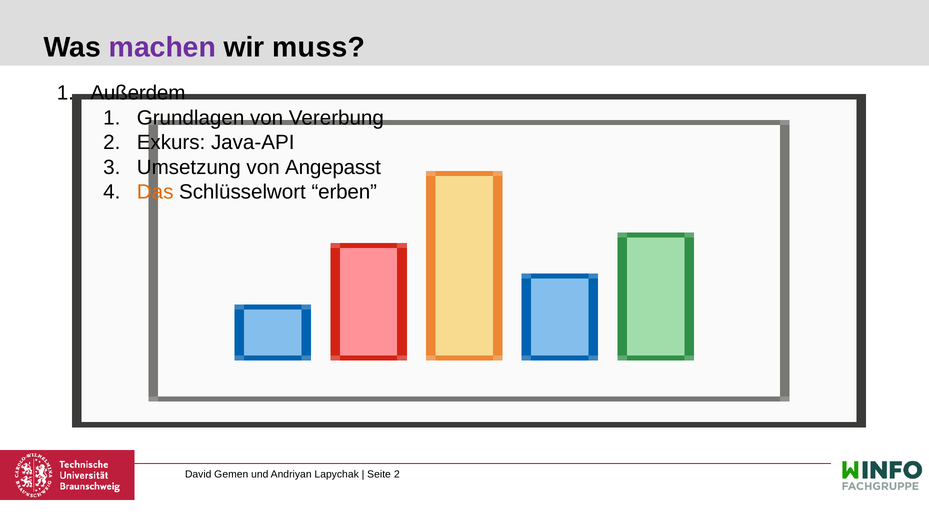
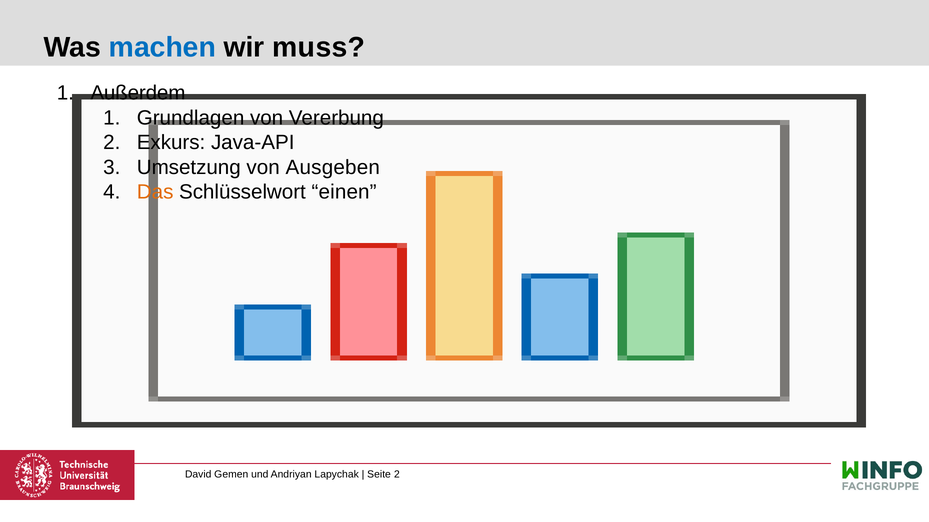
machen colour: purple -> blue
Angepasst: Angepasst -> Ausgeben
erben: erben -> einen
